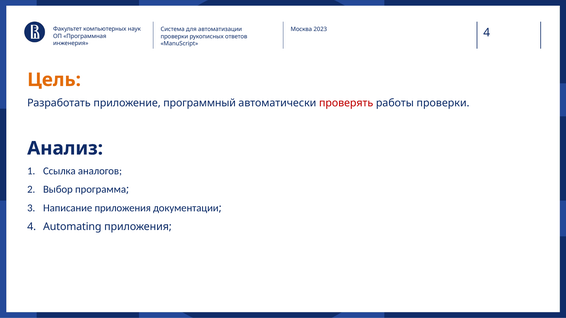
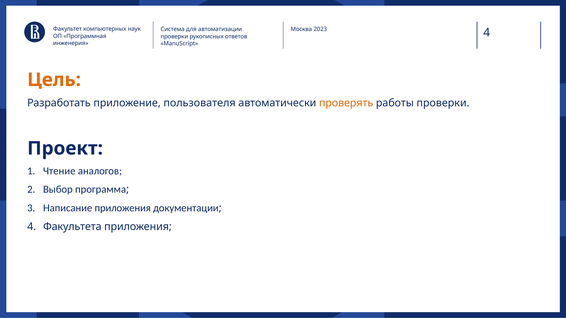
программный: программный -> пользователя
проверять colour: red -> orange
Анализ: Анализ -> Проект
Ссылка: Ссылка -> Чтение
Automating: Automating -> Факультета
